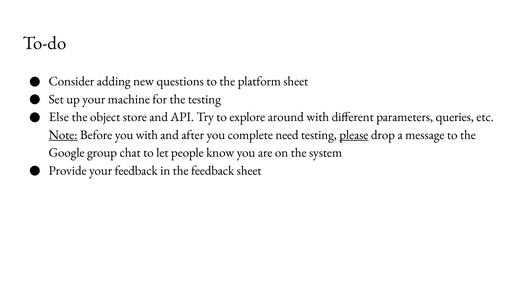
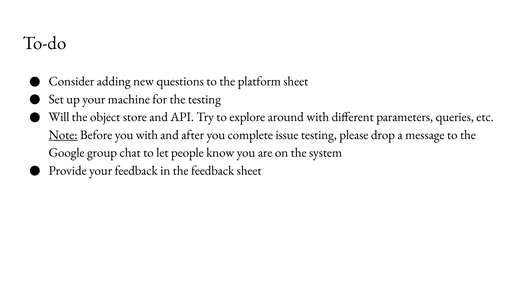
Else: Else -> Will
need: need -> issue
please underline: present -> none
